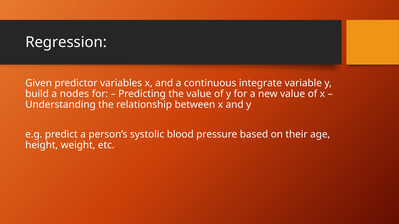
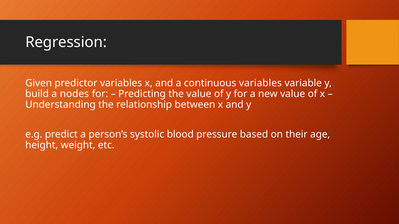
continuous integrate: integrate -> variables
